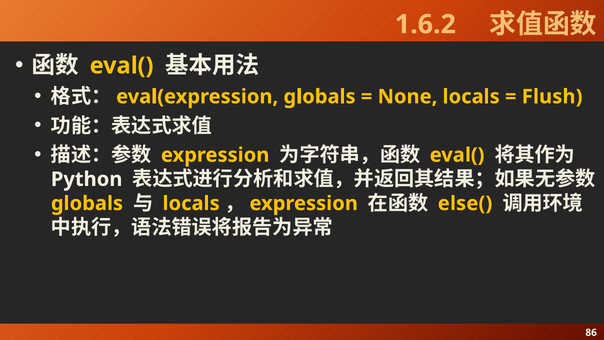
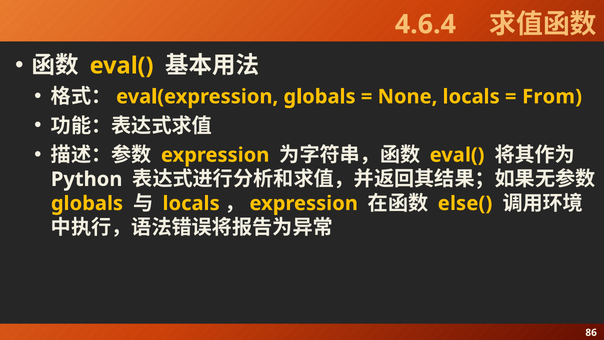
1.6.2: 1.6.2 -> 4.6.4
Flush: Flush -> From
